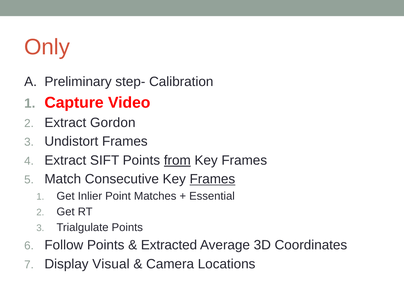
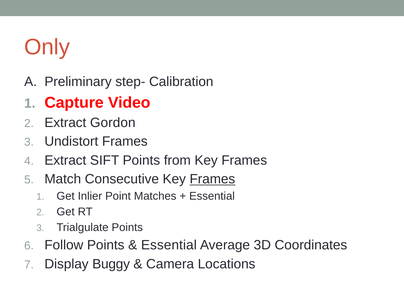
from underline: present -> none
Extracted at (169, 245): Extracted -> Essential
Visual: Visual -> Buggy
